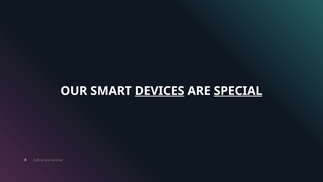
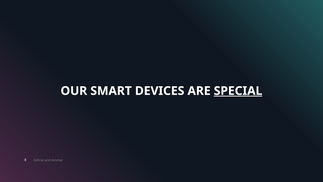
DEVICES underline: present -> none
